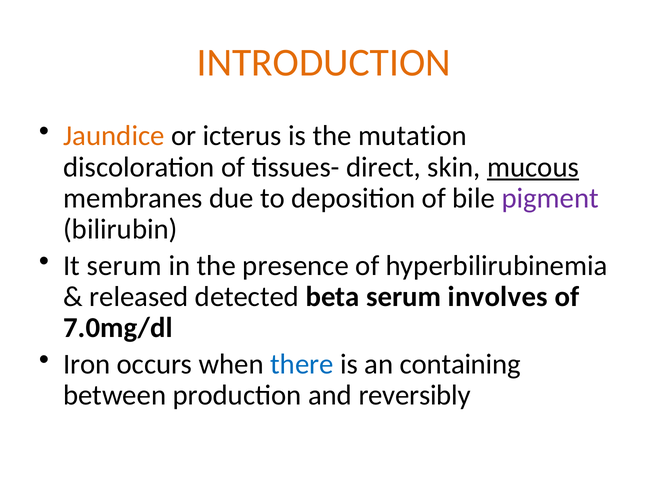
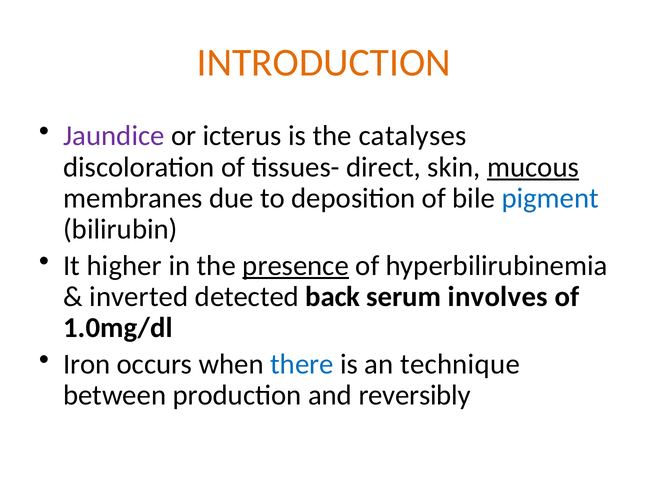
Jaundice colour: orange -> purple
mutation: mutation -> catalyses
pigment colour: purple -> blue
It serum: serum -> higher
presence underline: none -> present
released: released -> inverted
beta: beta -> back
7.0mg/dl: 7.0mg/dl -> 1.0mg/dl
containing: containing -> technique
